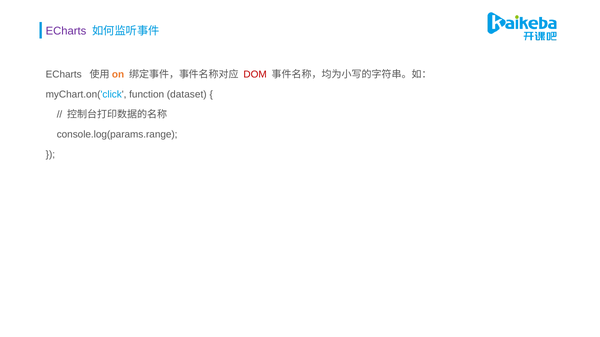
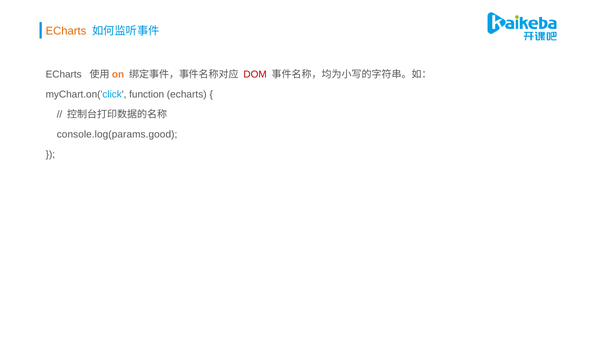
ECharts at (66, 31) colour: purple -> orange
function dataset: dataset -> echarts
console.log(params.range: console.log(params.range -> console.log(params.good
